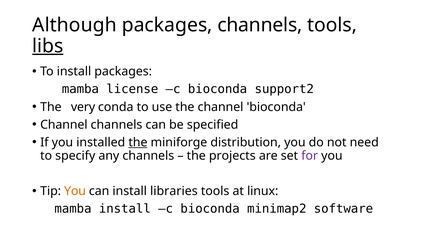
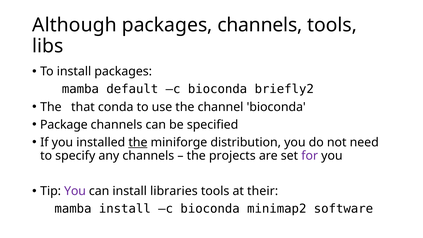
libs underline: present -> none
license: license -> default
support2: support2 -> briefly2
very: very -> that
Channel at (64, 125): Channel -> Package
You at (75, 191) colour: orange -> purple
linux: linux -> their
